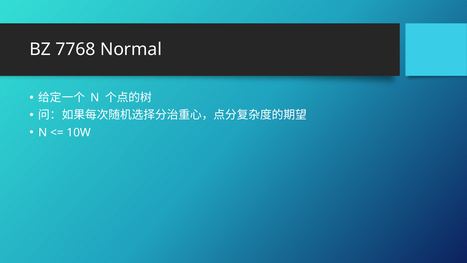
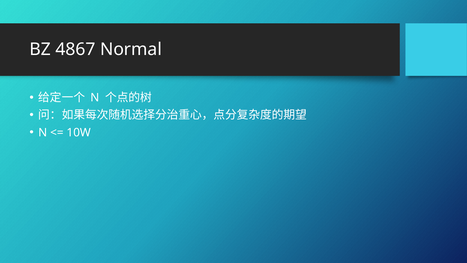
7768: 7768 -> 4867
